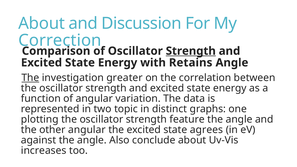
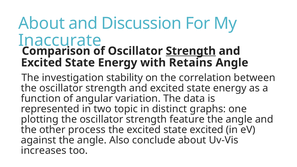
Correction: Correction -> Inaccurate
The at (30, 78) underline: present -> none
greater: greater -> stability
other angular: angular -> process
state agrees: agrees -> excited
